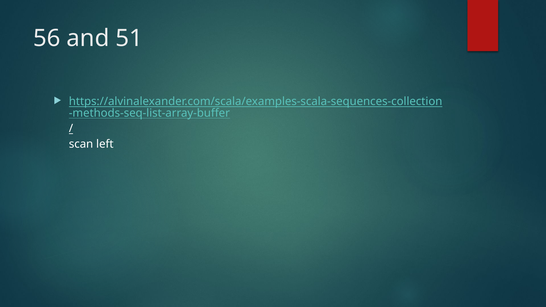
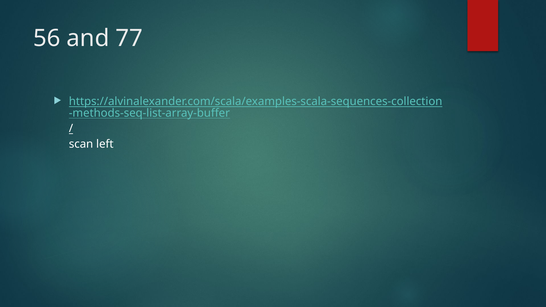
51: 51 -> 77
